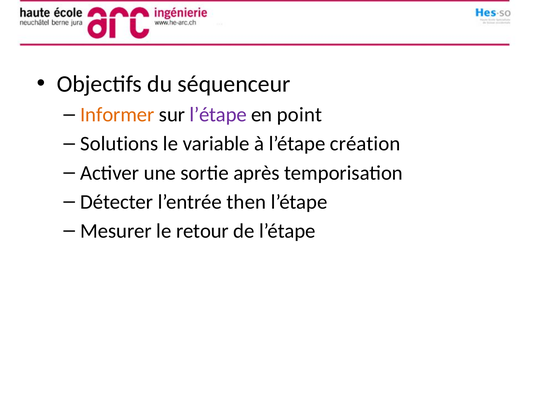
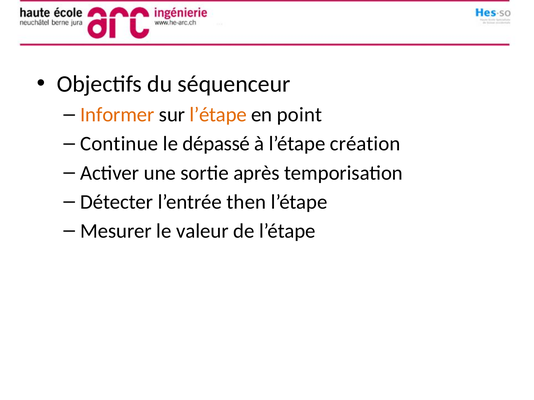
l’étape at (218, 115) colour: purple -> orange
Solutions: Solutions -> Continue
variable: variable -> dépassé
retour: retour -> valeur
